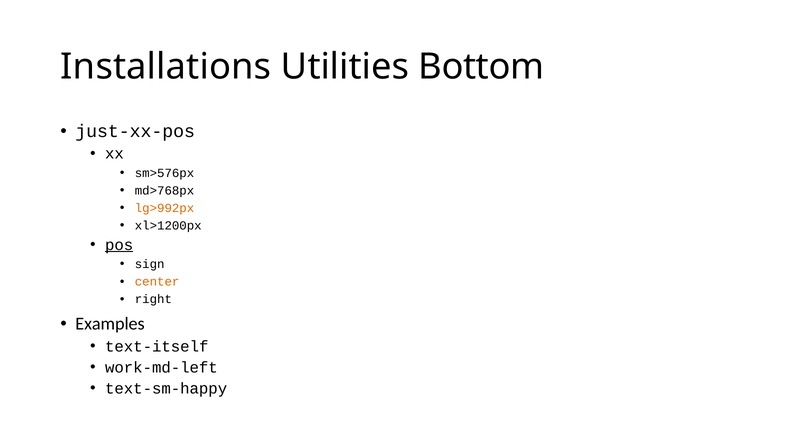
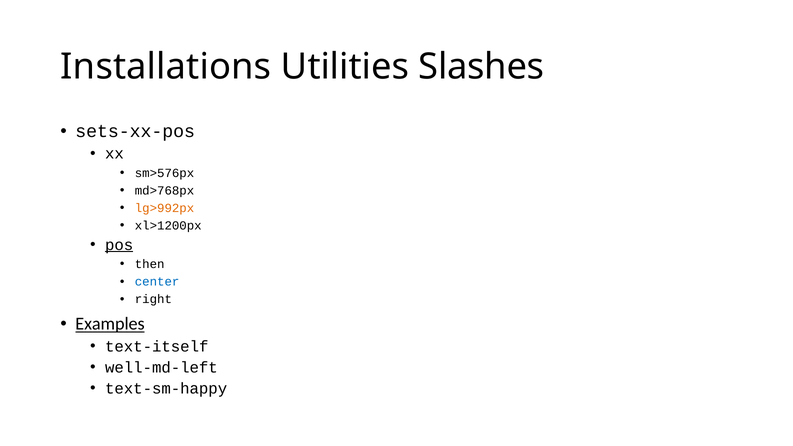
Bottom: Bottom -> Slashes
just-xx-pos: just-xx-pos -> sets-xx-pos
sign: sign -> then
center colour: orange -> blue
Examples underline: none -> present
work-md-left: work-md-left -> well-md-left
